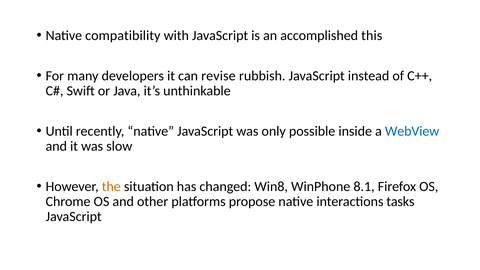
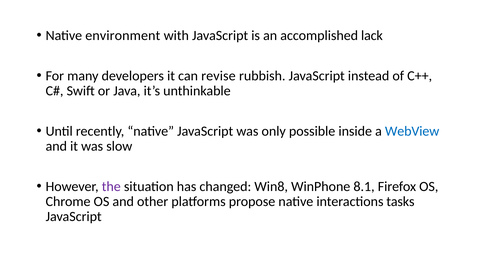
compatibility: compatibility -> environment
this: this -> lack
the colour: orange -> purple
